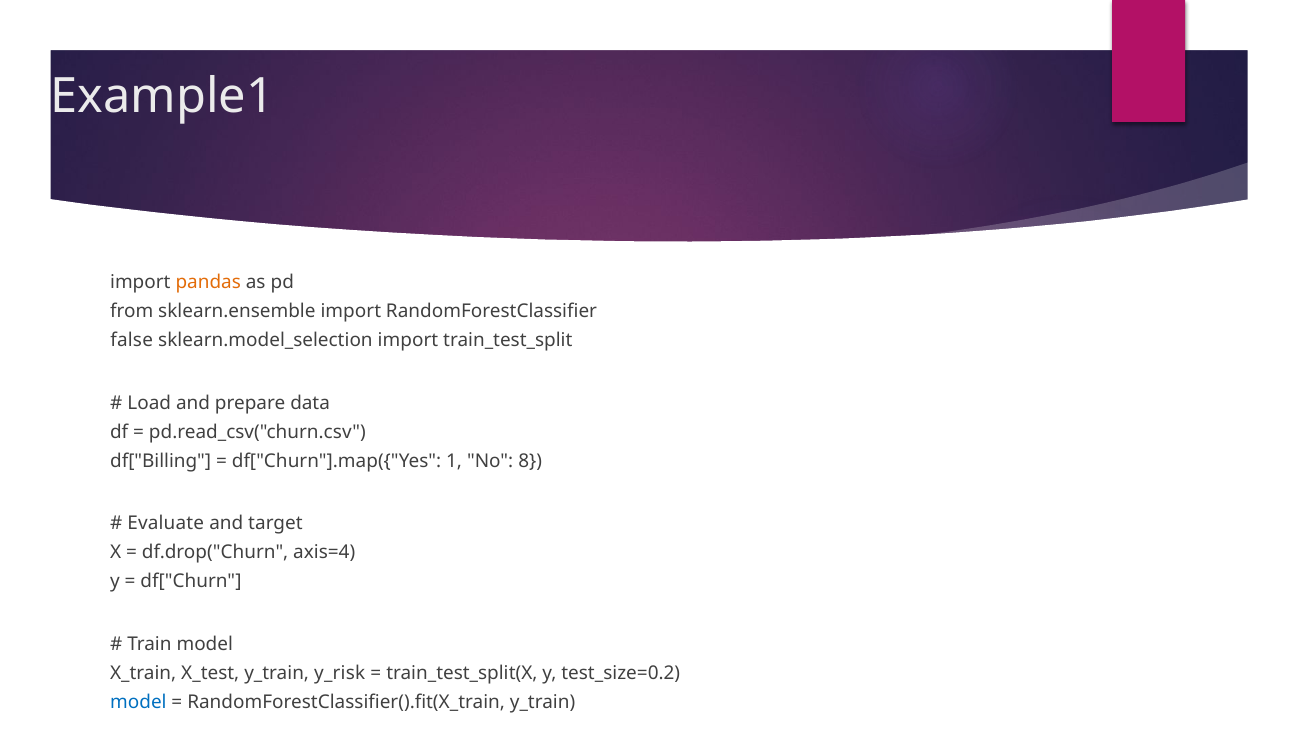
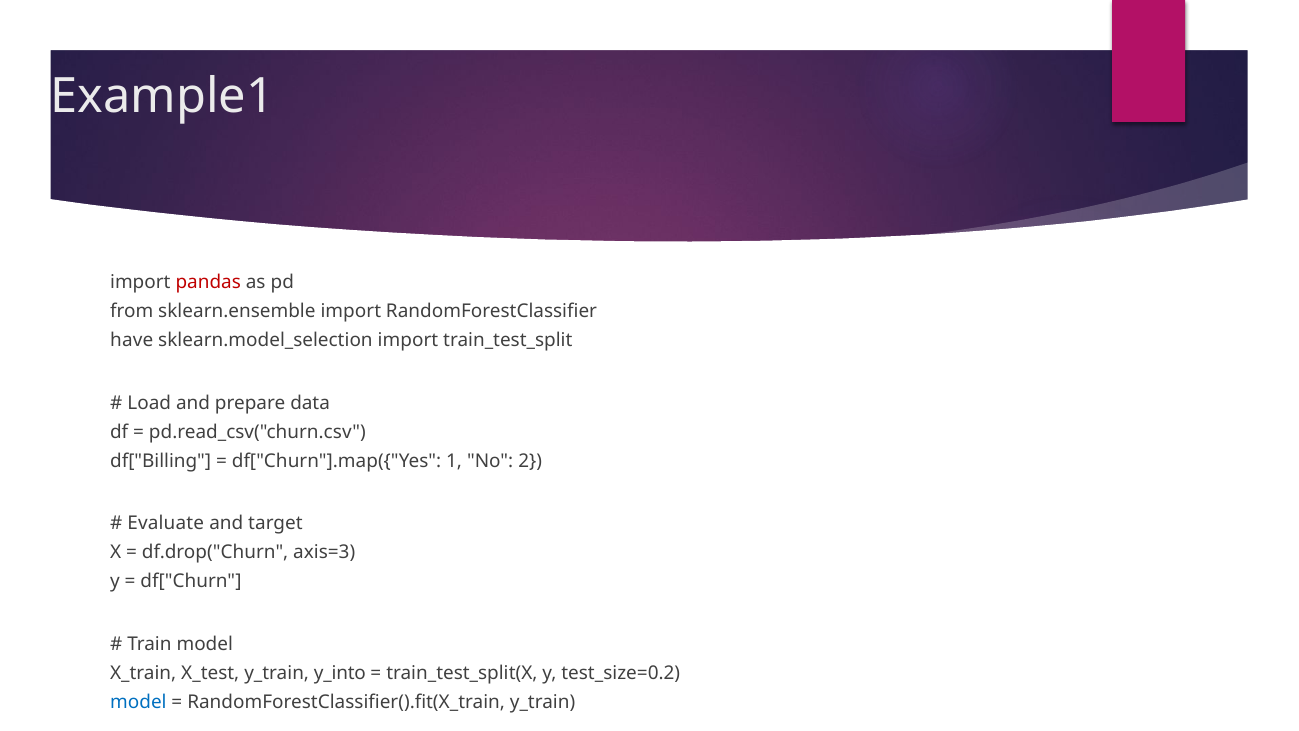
pandas colour: orange -> red
false: false -> have
8: 8 -> 2
axis=4: axis=4 -> axis=3
y_risk: y_risk -> y_into
